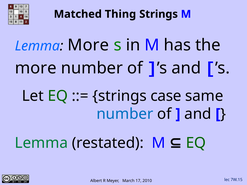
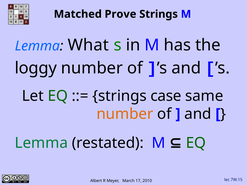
Thing: Thing -> Prove
Lemma More: More -> What
more at (36, 68): more -> loggy
number at (125, 114) colour: blue -> orange
